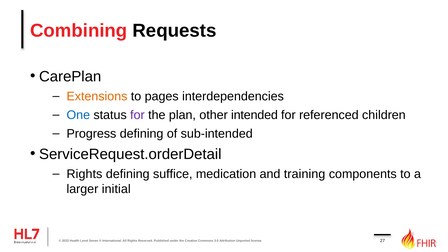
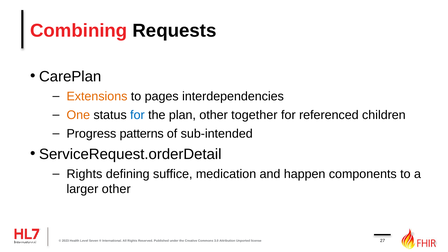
One colour: blue -> orange
for at (137, 115) colour: purple -> blue
intended: intended -> together
Progress defining: defining -> patterns
training: training -> happen
larger initial: initial -> other
